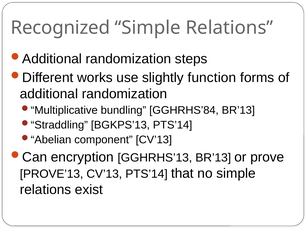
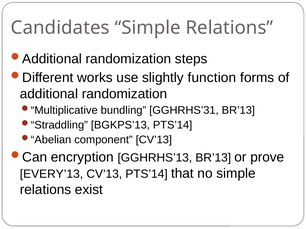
Recognized: Recognized -> Candidates
GGHRHS’84: GGHRHS’84 -> GGHRHS’31
PROVE’13: PROVE’13 -> EVERY’13
